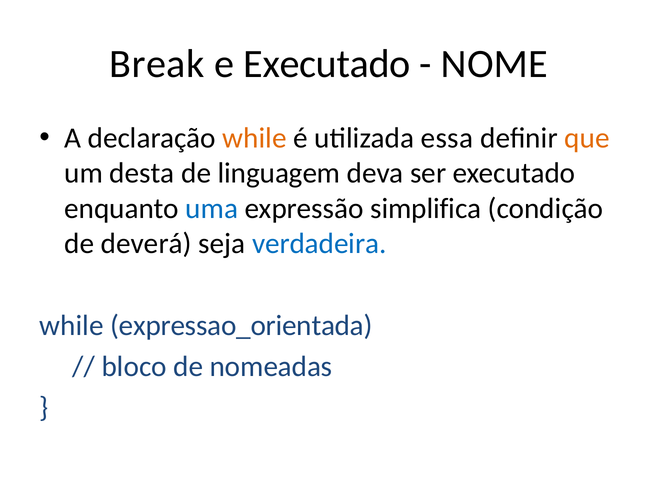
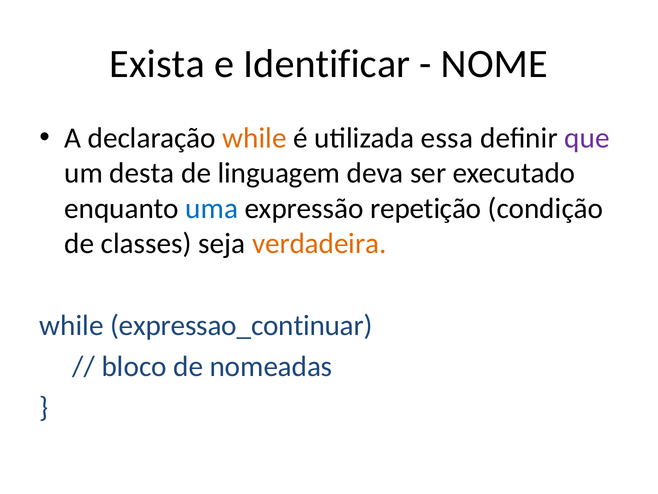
Break: Break -> Exista
e Executado: Executado -> Identificar
que colour: orange -> purple
simplifica: simplifica -> repetição
deverá: deverá -> classes
verdadeira colour: blue -> orange
expressao_orientada: expressao_orientada -> expressao_continuar
